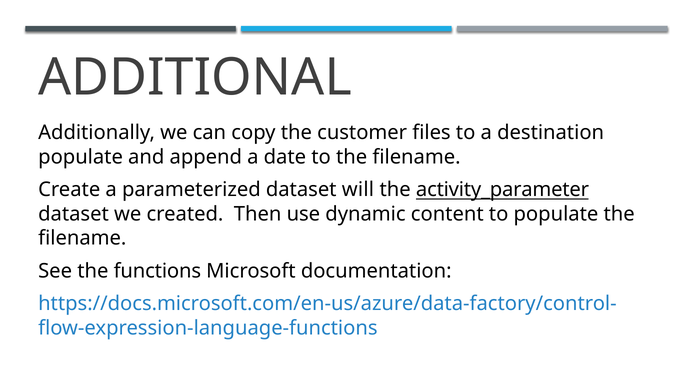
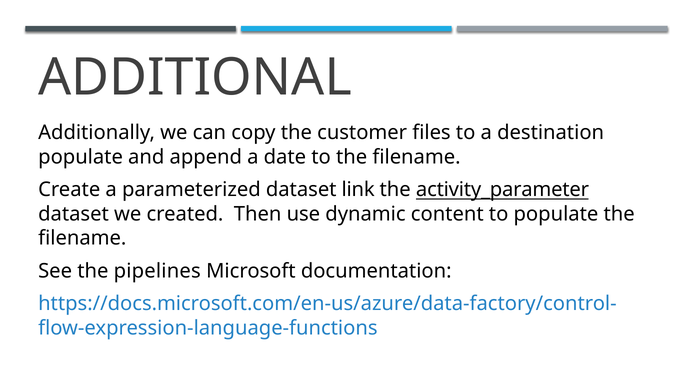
will: will -> link
functions: functions -> pipelines
